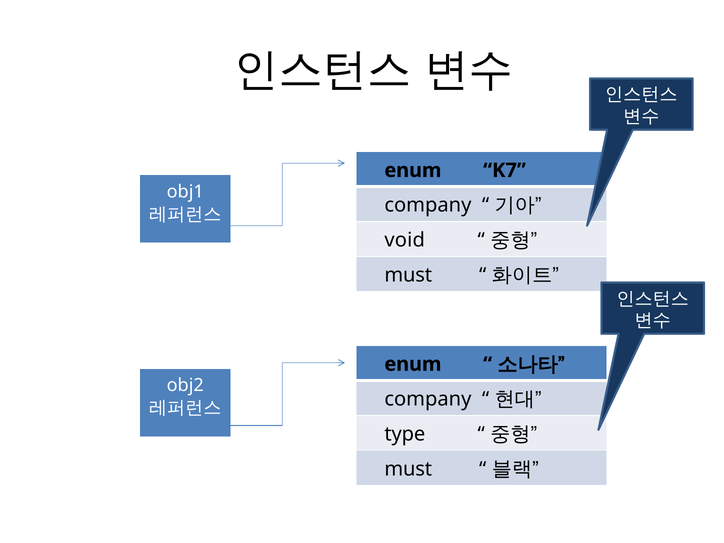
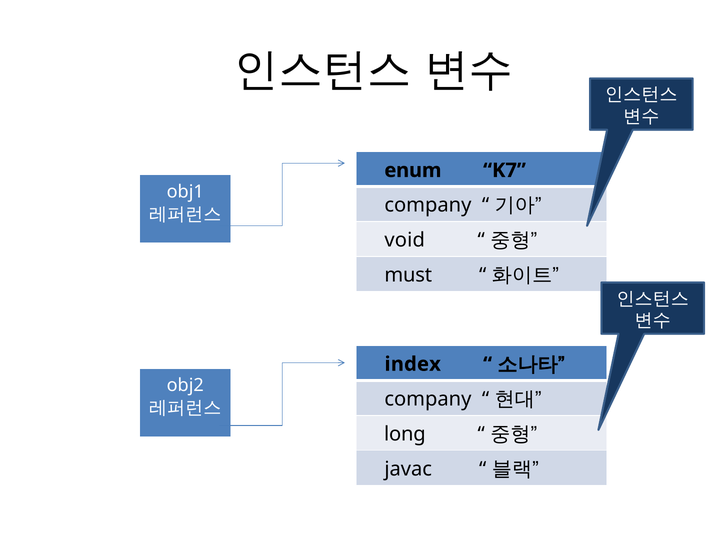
enum at (413, 364): enum -> index
type: type -> long
must at (408, 469): must -> javac
